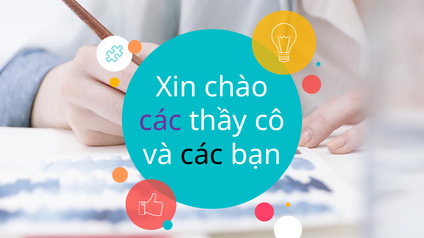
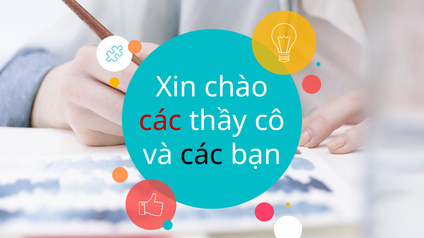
các at (160, 121) colour: purple -> red
